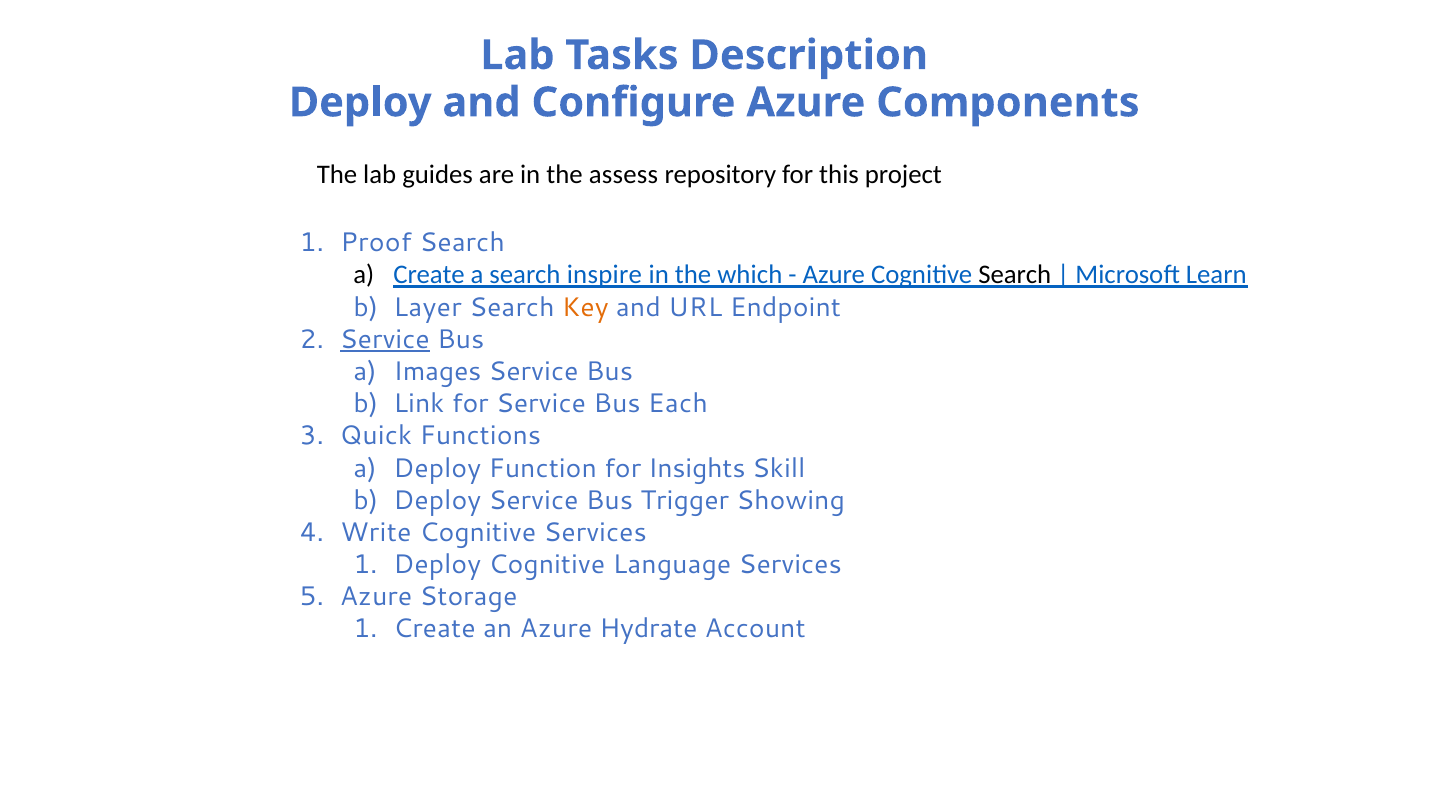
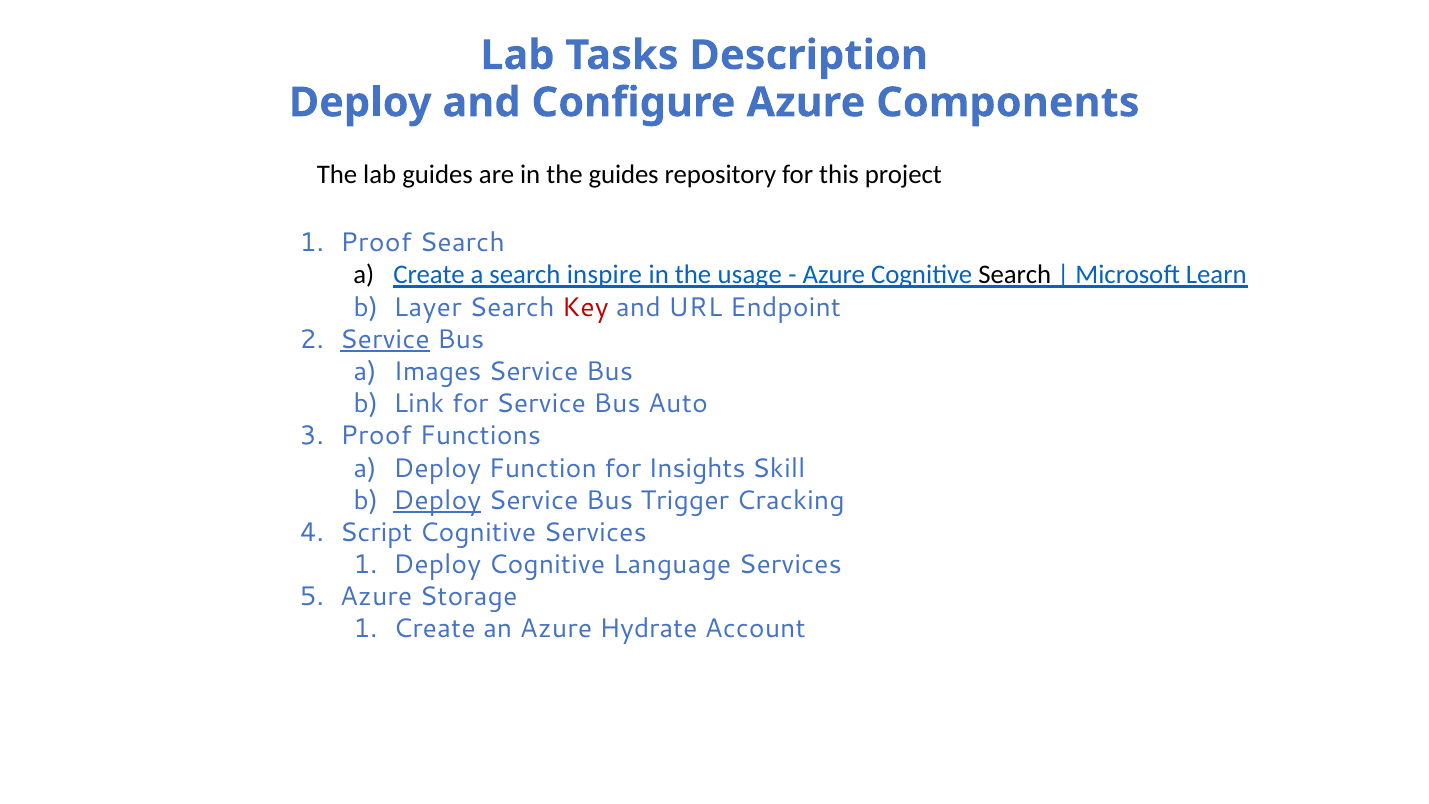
the assess: assess -> guides
which: which -> usage
Key colour: orange -> red
Each: Each -> Auto
Quick at (376, 436): Quick -> Proof
Deploy at (437, 500) underline: none -> present
Showing: Showing -> Cracking
Write: Write -> Script
